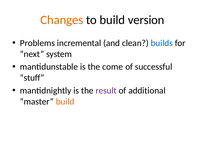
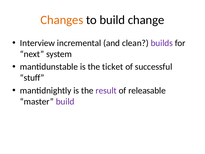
version: version -> change
Problems: Problems -> Interview
builds colour: blue -> purple
come: come -> ticket
additional: additional -> releasable
build at (65, 101) colour: orange -> purple
